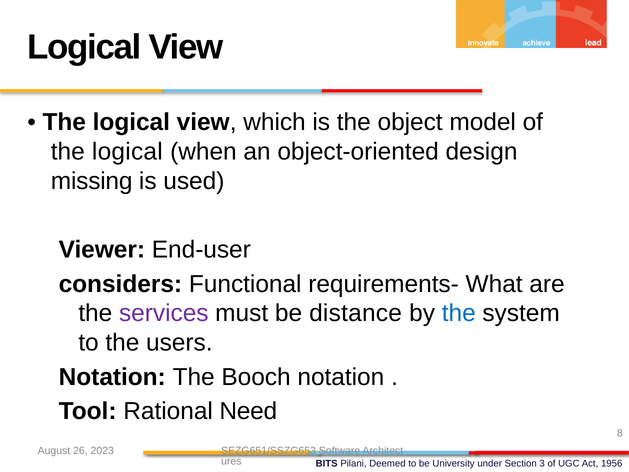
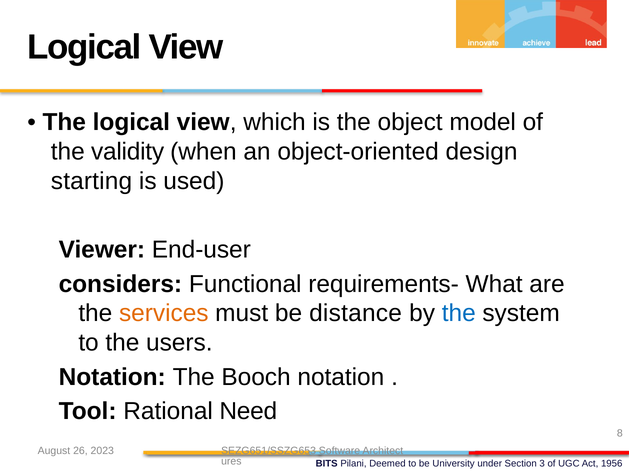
logical at (127, 152): logical -> validity
missing: missing -> starting
services colour: purple -> orange
